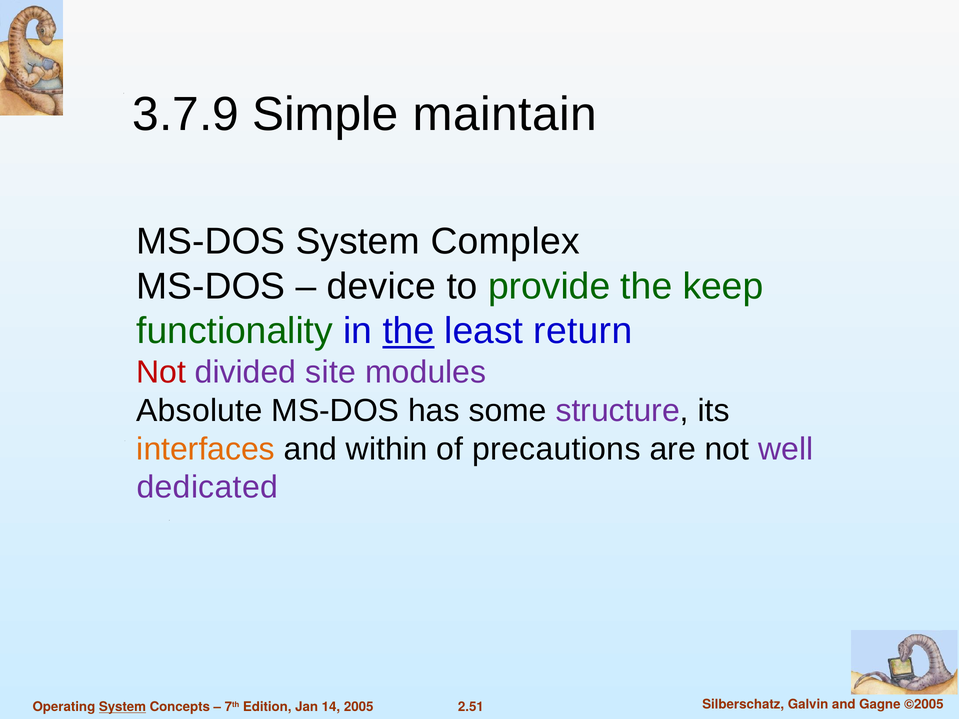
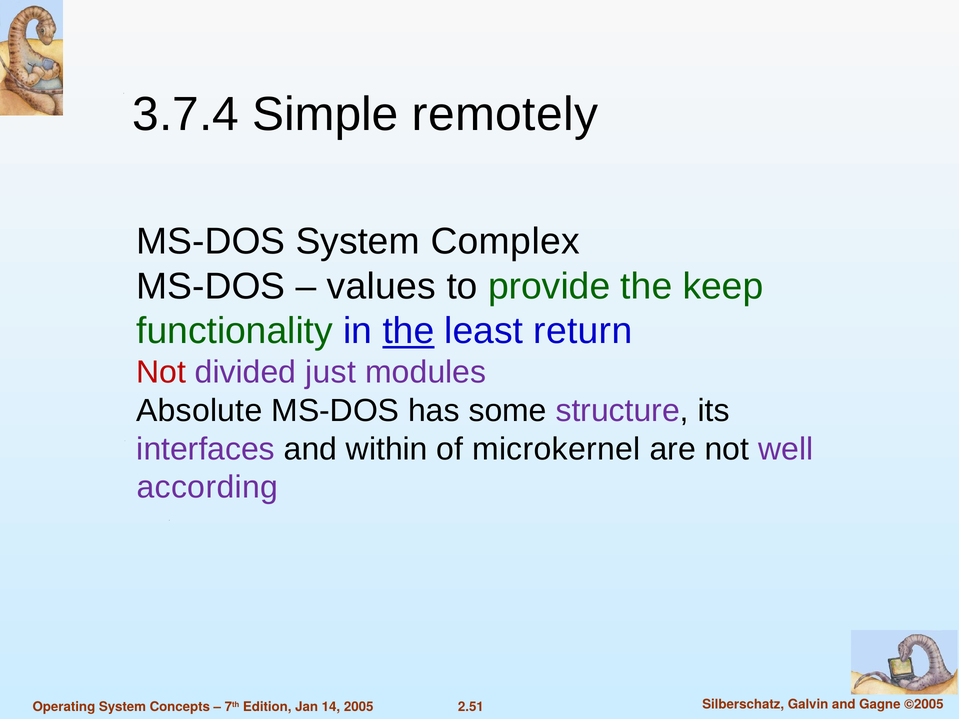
3.7.9: 3.7.9 -> 3.7.4
maintain: maintain -> remotely
device: device -> values
site: site -> just
interfaces colour: orange -> purple
precautions: precautions -> microkernel
dedicated: dedicated -> according
System at (122, 707) underline: present -> none
